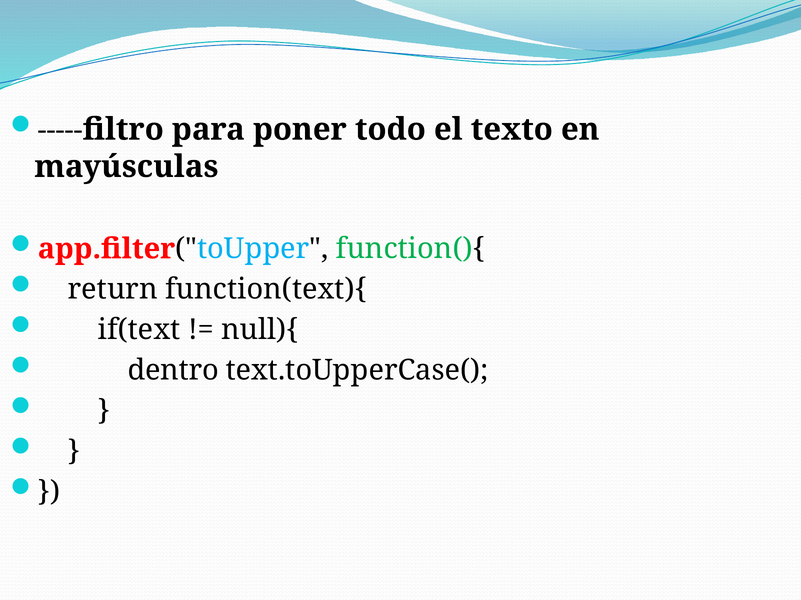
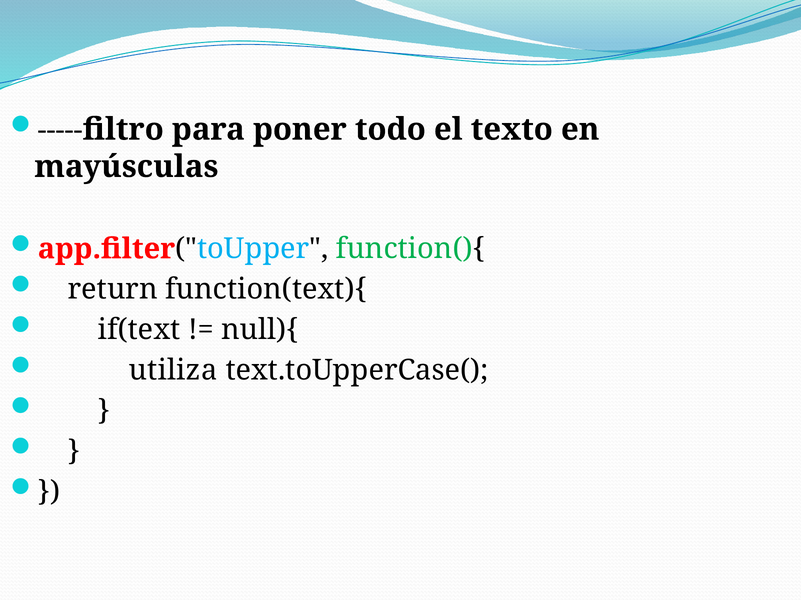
dentro: dentro -> utiliza
